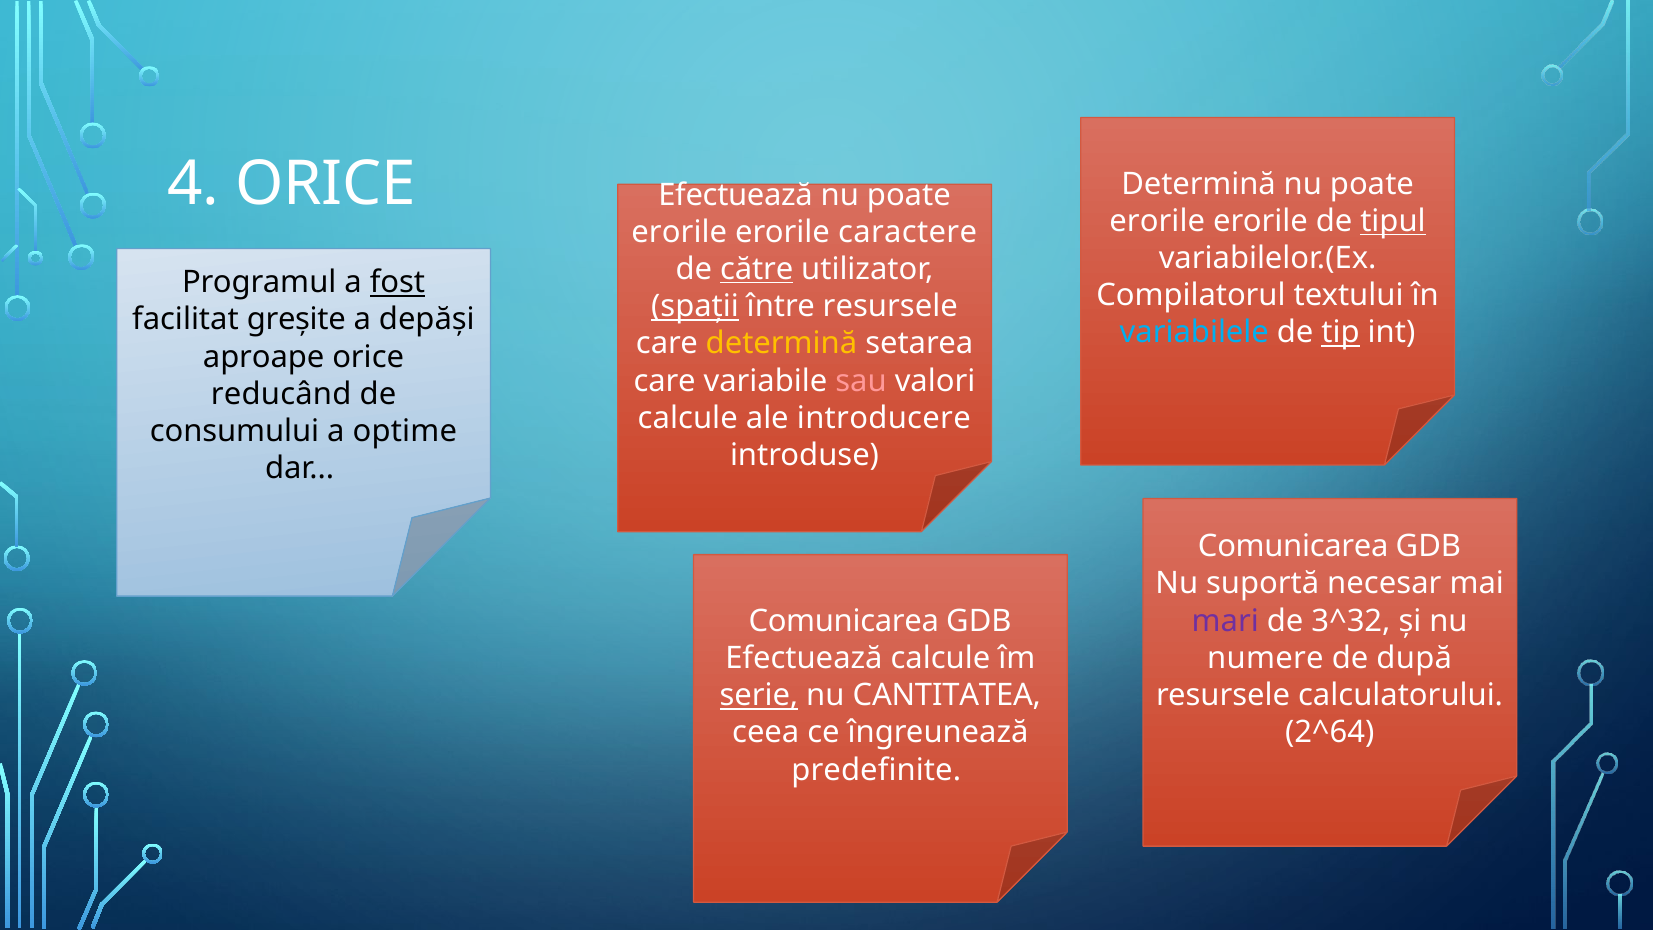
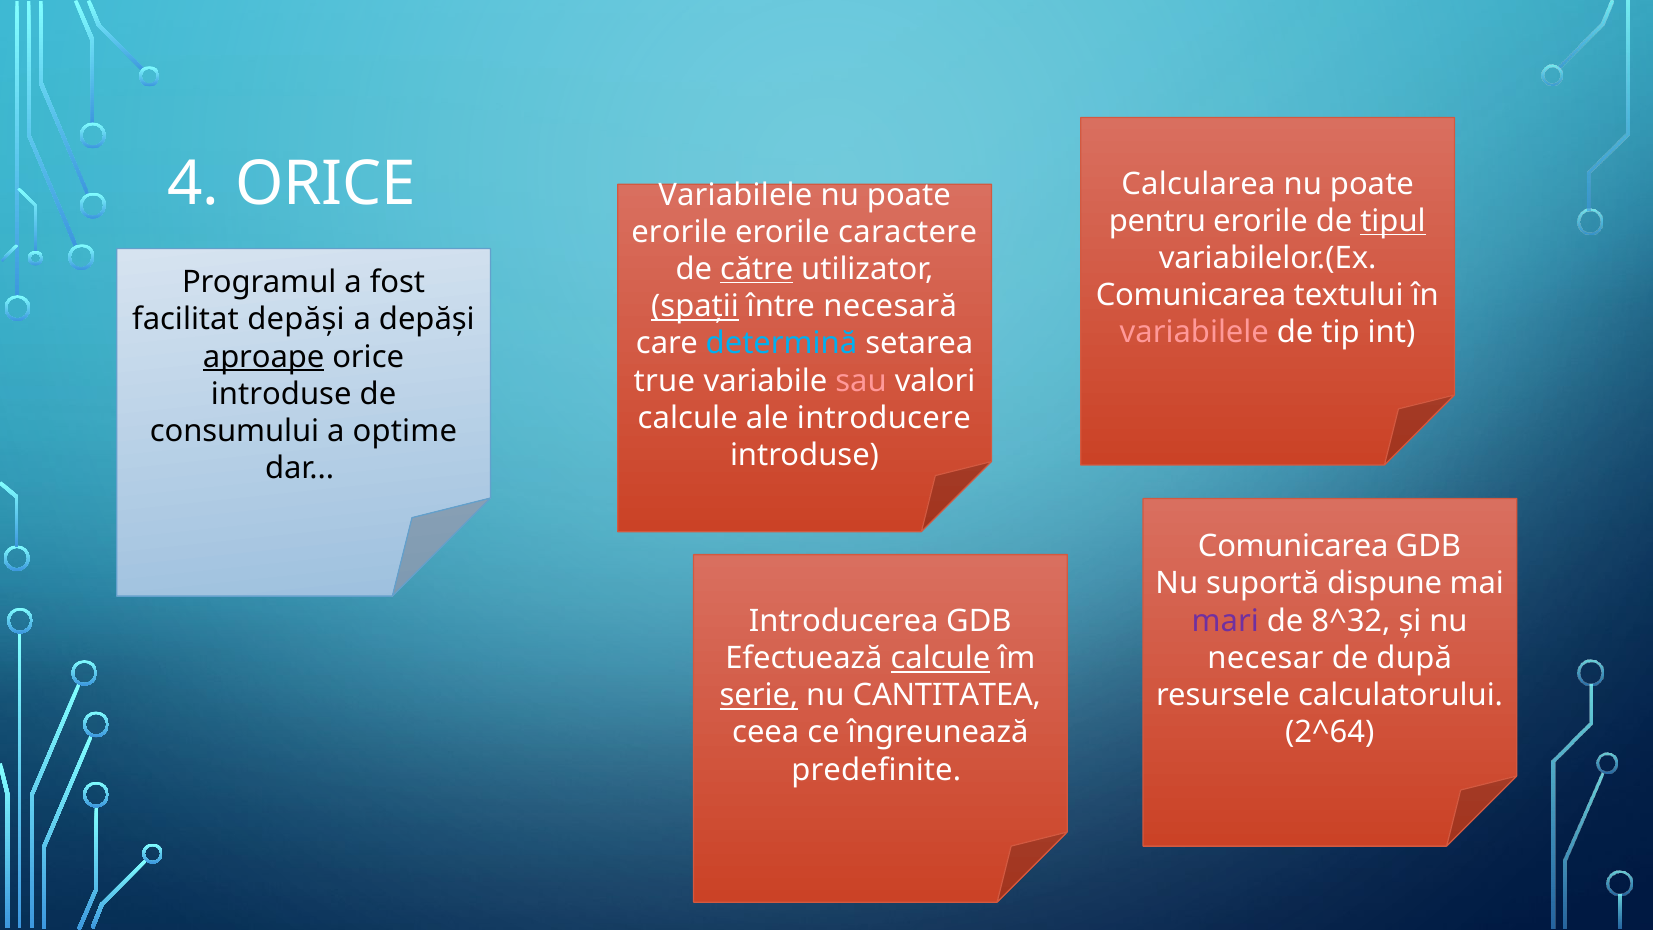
Determină at (1199, 184): Determină -> Calcularea
Efectuează at (736, 195): Efectuează -> Variabilele
erorile at (1157, 221): erorile -> pentru
fost underline: present -> none
Compilatorul at (1191, 295): Compilatorul -> Comunicarea
între resursele: resursele -> necesară
facilitat greșite: greșite -> depăși
variabilele at (1194, 333) colour: light blue -> pink
tip underline: present -> none
determină at (781, 344) colour: yellow -> light blue
aproape underline: none -> present
care at (665, 381): care -> true
reducând at (281, 394): reducând -> introduse
necesar: necesar -> dispune
3^32: 3^32 -> 8^32
Comunicarea at (844, 621): Comunicarea -> Introducerea
numere: numere -> necesar
calcule at (940, 658) underline: none -> present
